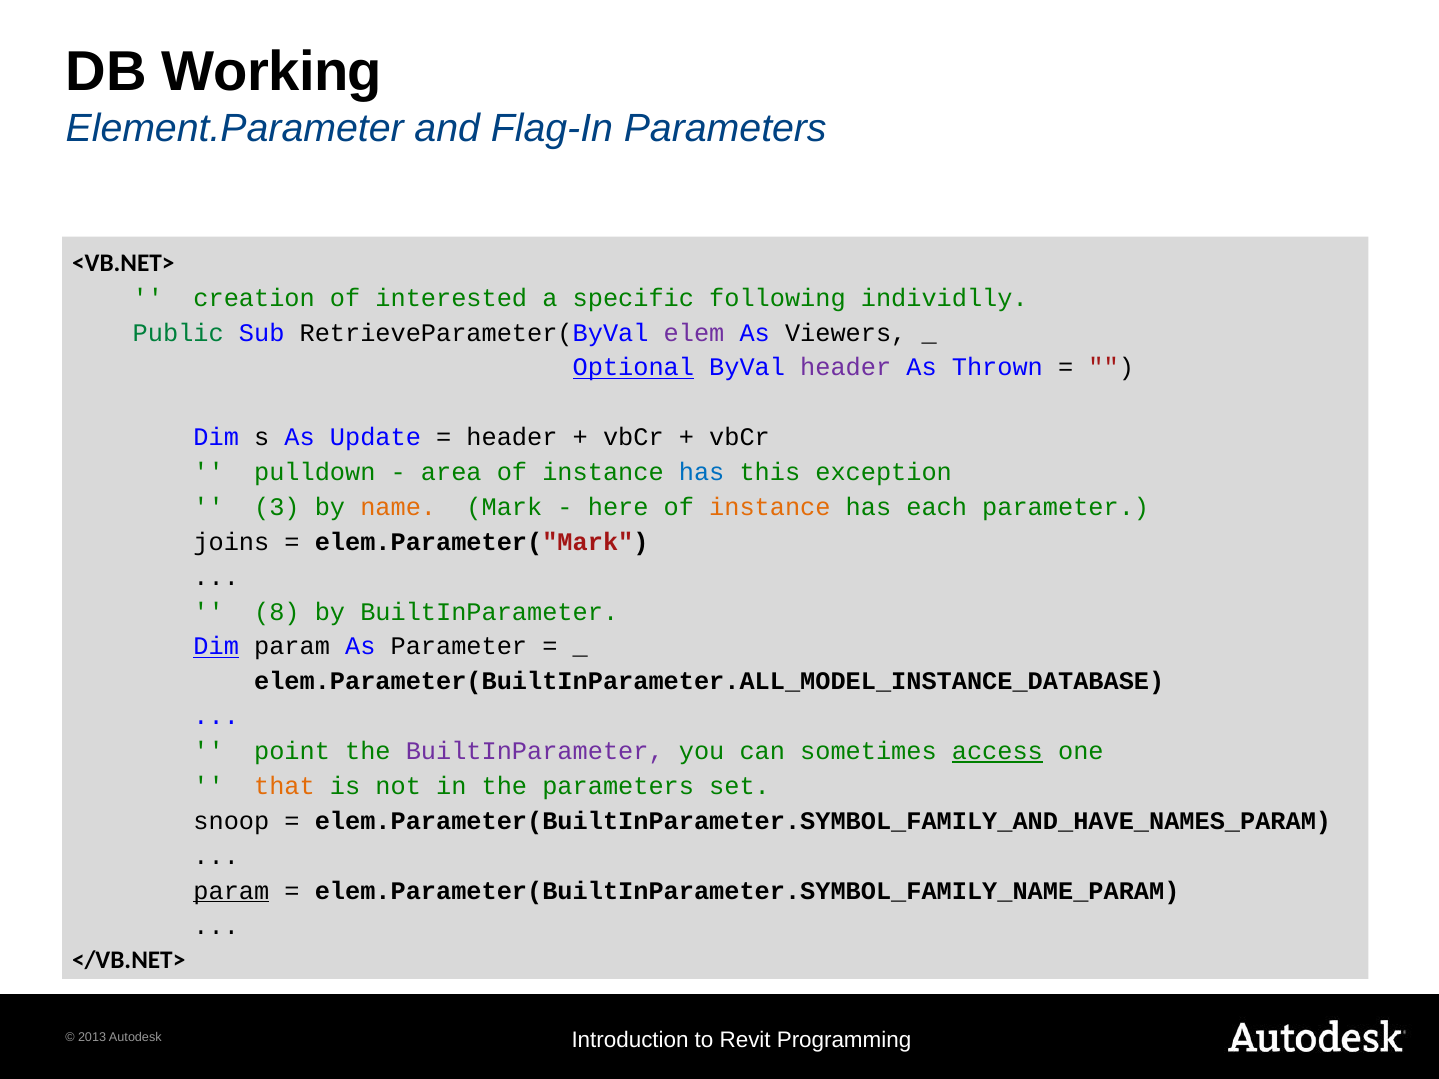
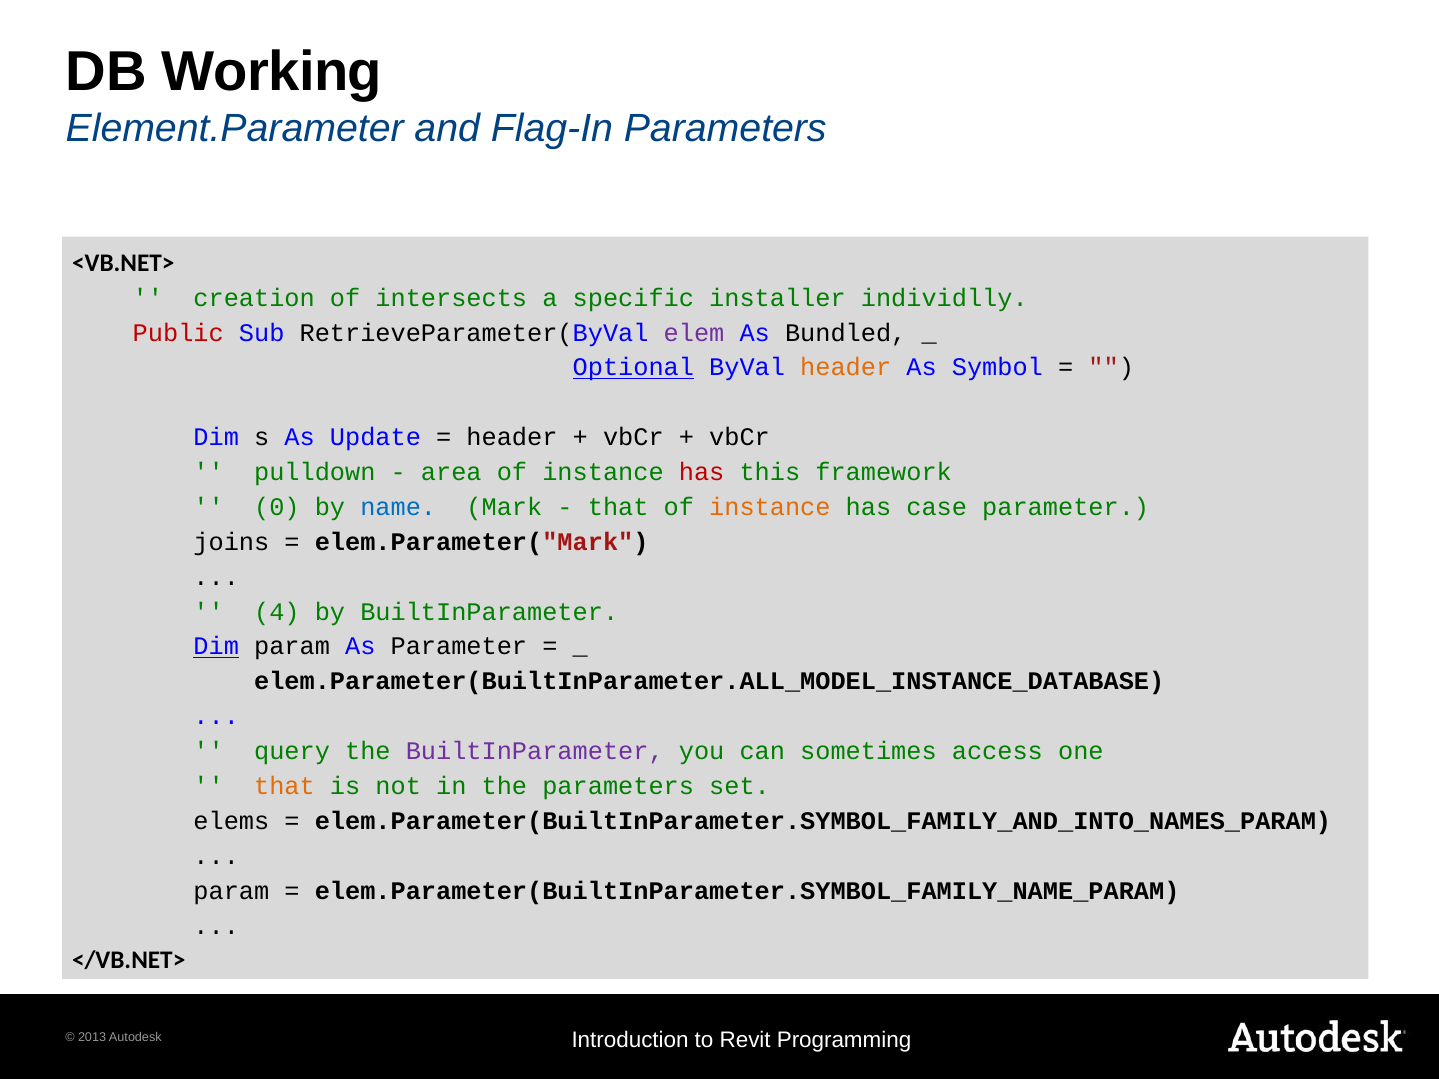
interested: interested -> intersects
following: following -> installer
Public colour: green -> red
Viewers: Viewers -> Bundled
header at (846, 368) colour: purple -> orange
Thrown: Thrown -> Symbol
has at (702, 472) colour: blue -> red
exception: exception -> framework
3: 3 -> 0
name colour: orange -> blue
here at (618, 507): here -> that
each: each -> case
8: 8 -> 4
point: point -> query
access underline: present -> none
snoop: snoop -> elems
elem.Parameter(BuiltInParameter.SYMBOL_FAMILY_AND_HAVE_NAMES_PARAM: elem.Parameter(BuiltInParameter.SYMBOL_FAMILY_AND_HAVE_NAMES_PARAM -> elem.Parameter(BuiltInParameter.SYMBOL_FAMILY_AND_INTO_NAMES_PARAM
param at (231, 891) underline: present -> none
